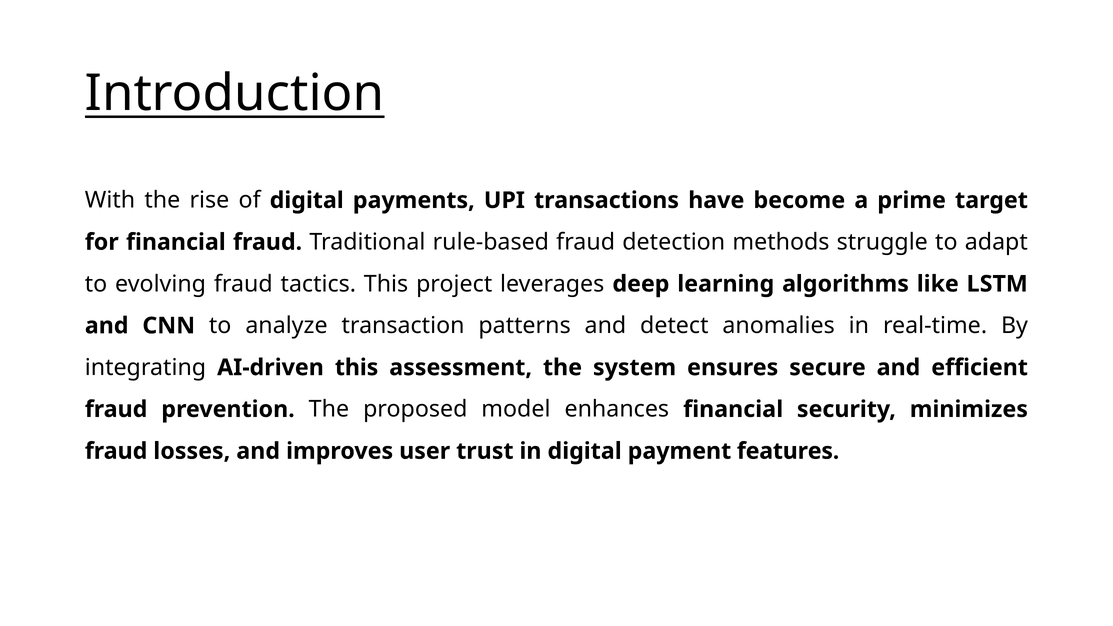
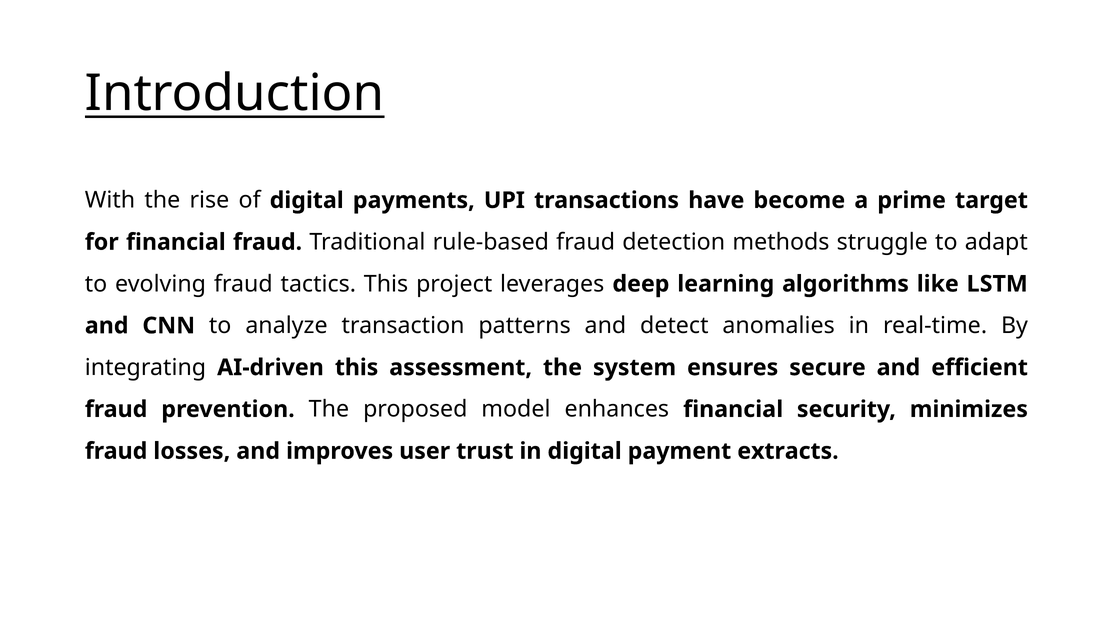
features: features -> extracts
